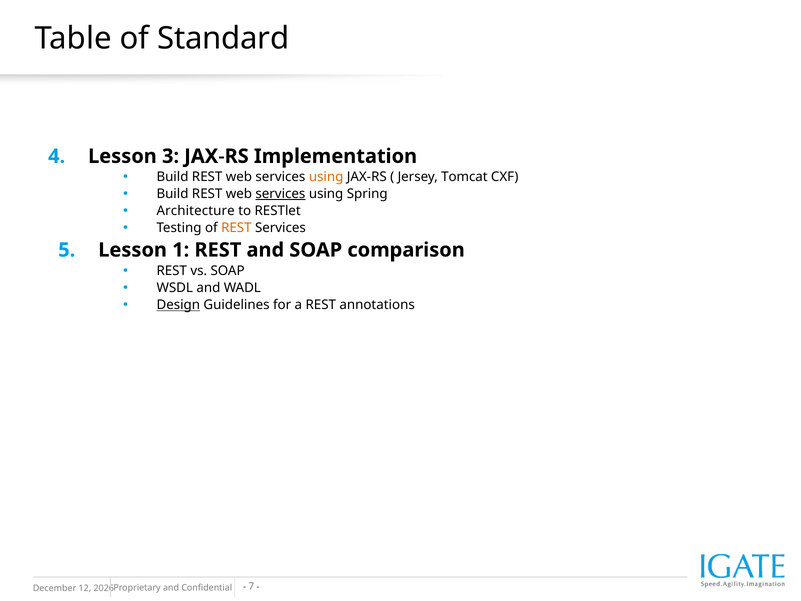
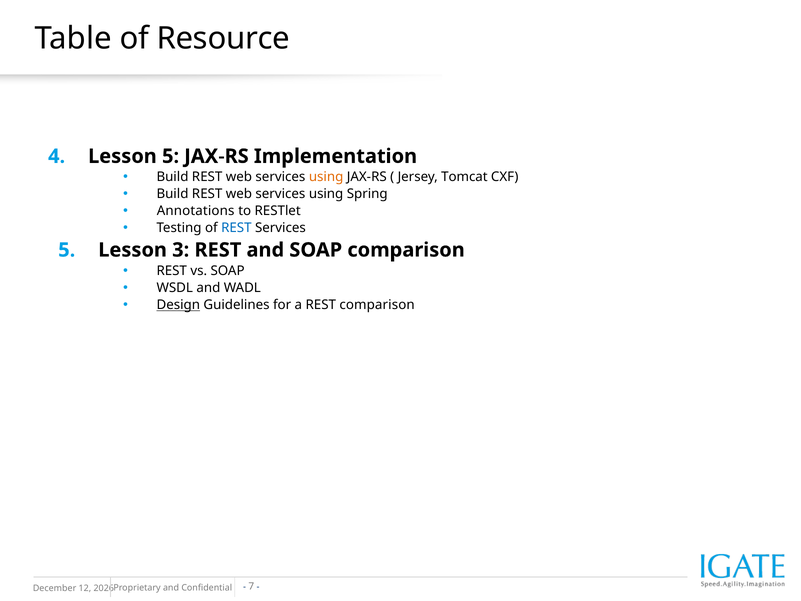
Standard: Standard -> Resource
Lesson 3: 3 -> 5
services at (280, 194) underline: present -> none
Architecture: Architecture -> Annotations
REST at (236, 228) colour: orange -> blue
1: 1 -> 3
REST annotations: annotations -> comparison
